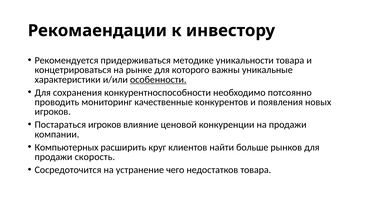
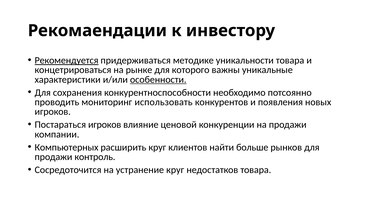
Рекомендуется underline: none -> present
качественные: качественные -> использовать
скорость: скорость -> контроль
устранение чего: чего -> круг
